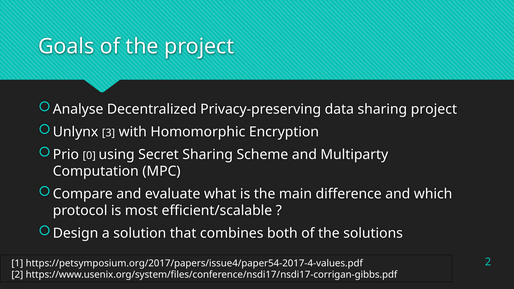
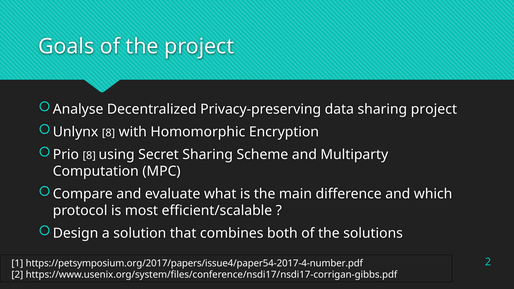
Unlynx 3: 3 -> 8
Prio 0: 0 -> 8
https://petsymposium.org/2017/papers/issue4/paper54-2017-4-values.pdf: https://petsymposium.org/2017/papers/issue4/paper54-2017-4-values.pdf -> https://petsymposium.org/2017/papers/issue4/paper54-2017-4-number.pdf
